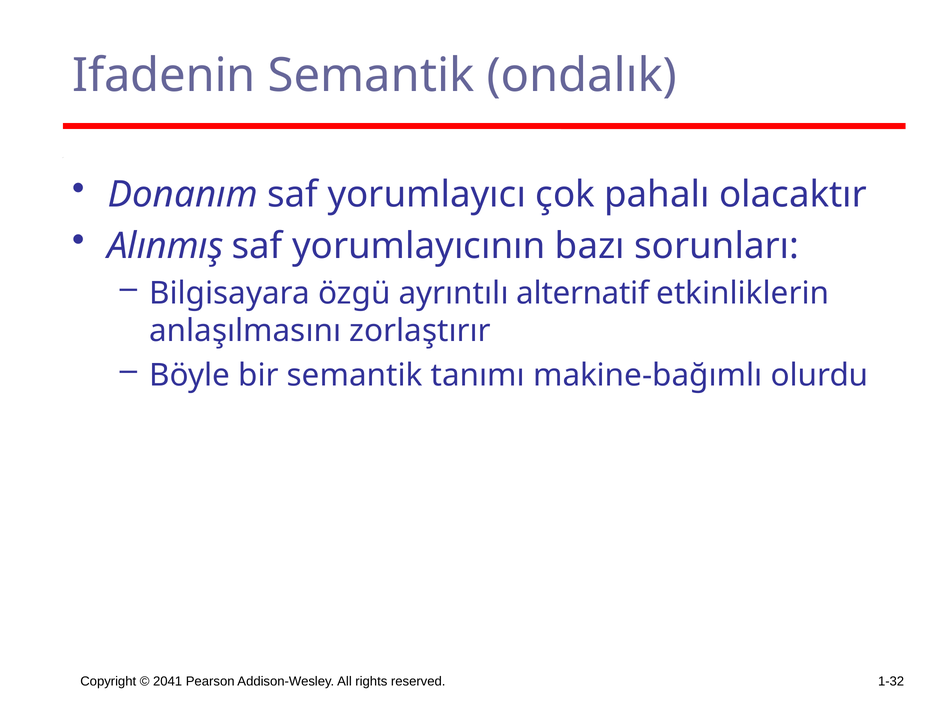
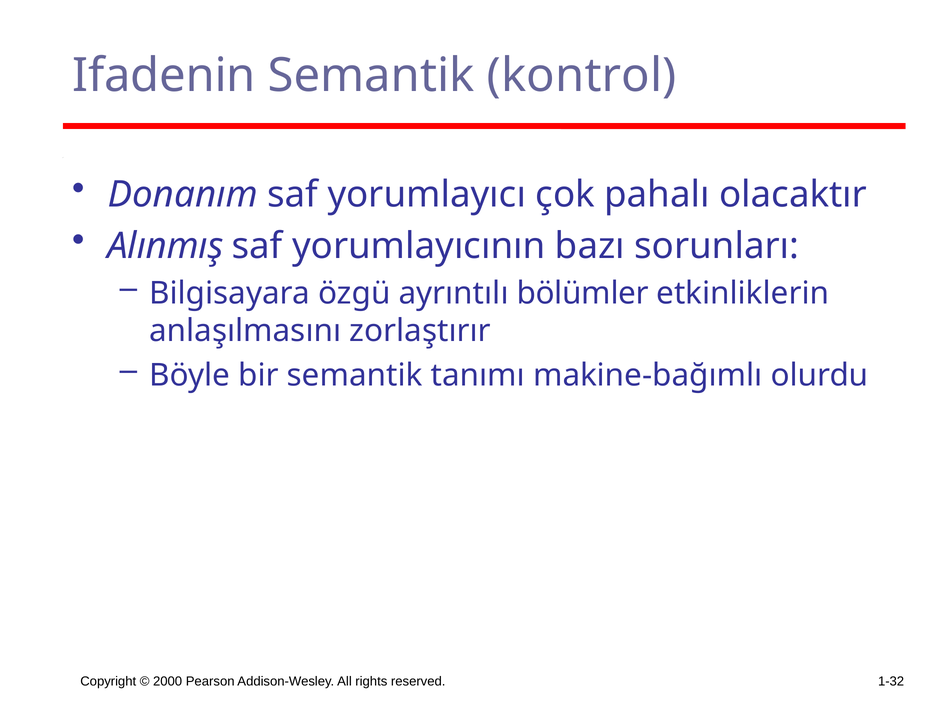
ondalık: ondalık -> kontrol
alternatif: alternatif -> bölümler
2041: 2041 -> 2000
